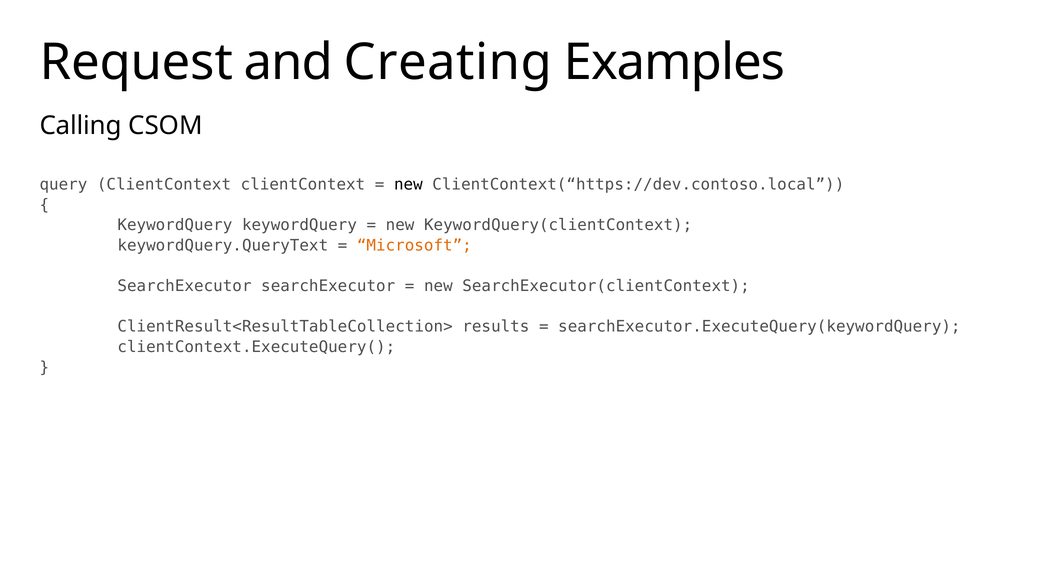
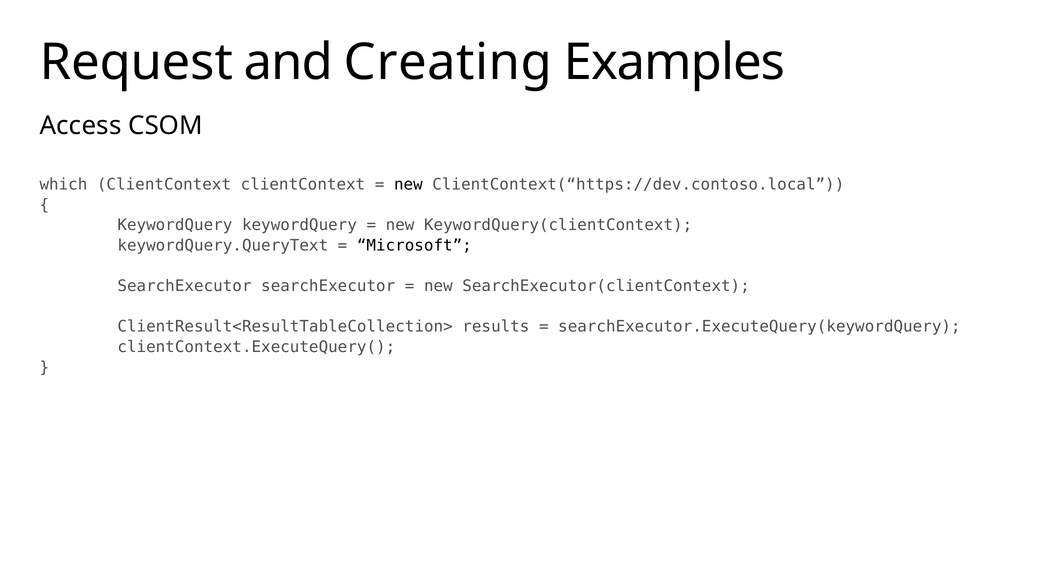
Calling: Calling -> Access
query: query -> which
Microsoft colour: orange -> black
